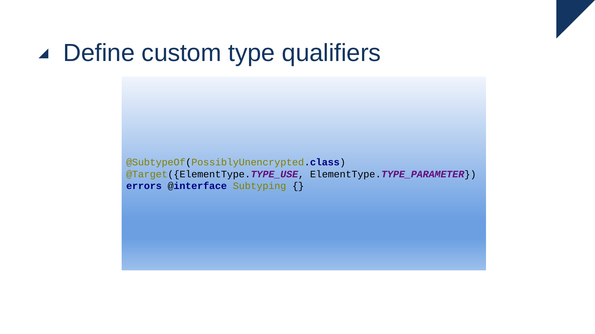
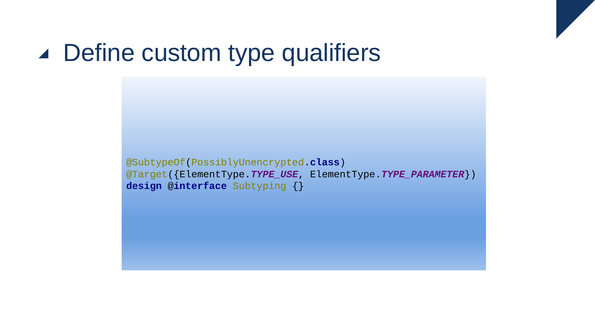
errors: errors -> design
